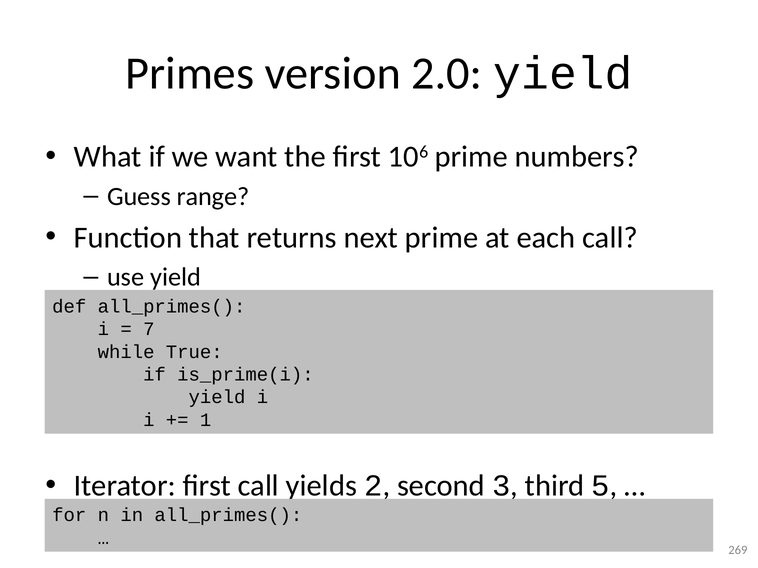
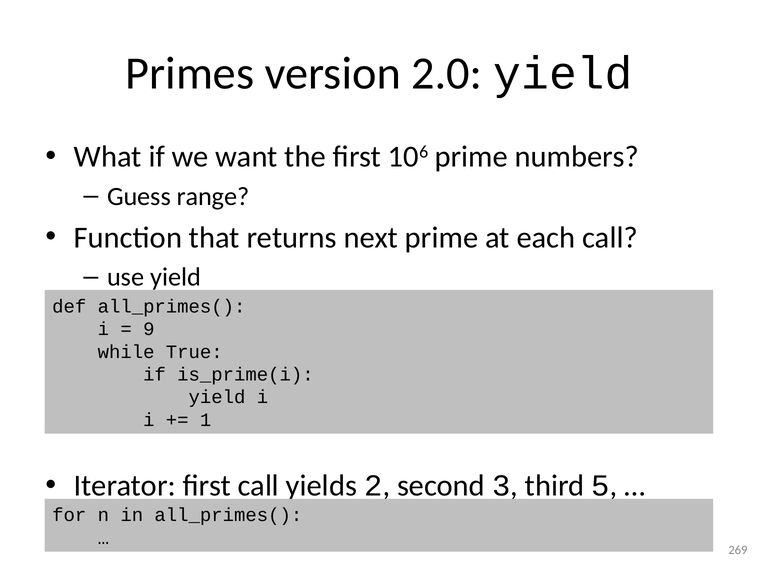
7: 7 -> 9
